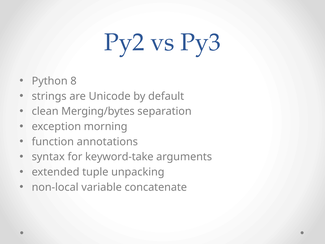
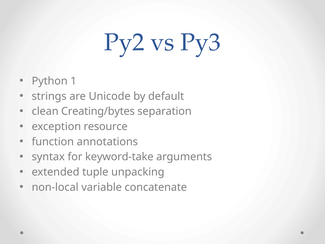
8: 8 -> 1
Merging/bytes: Merging/bytes -> Creating/bytes
morning: morning -> resource
